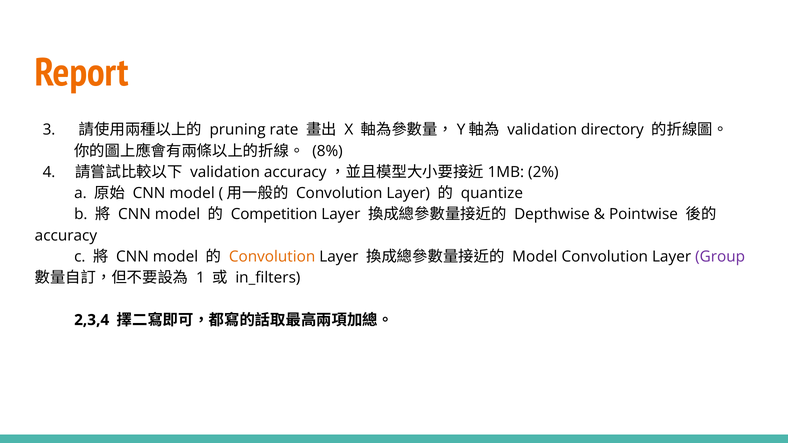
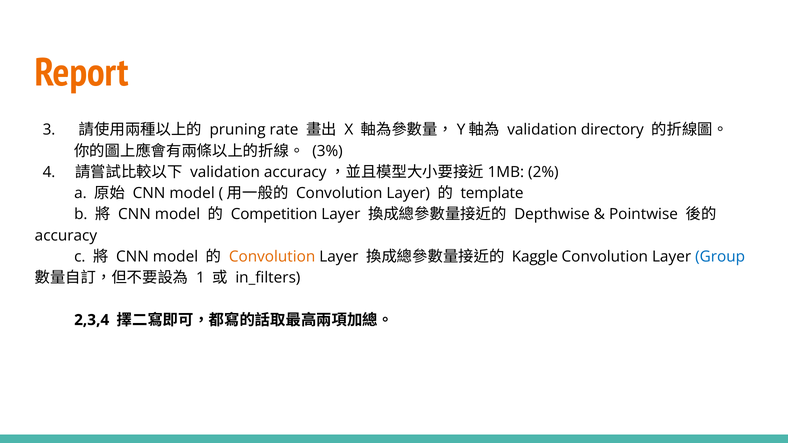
8%: 8% -> 3%
quantize: quantize -> template
Model at (535, 257): Model -> Kaggle
Group colour: purple -> blue
